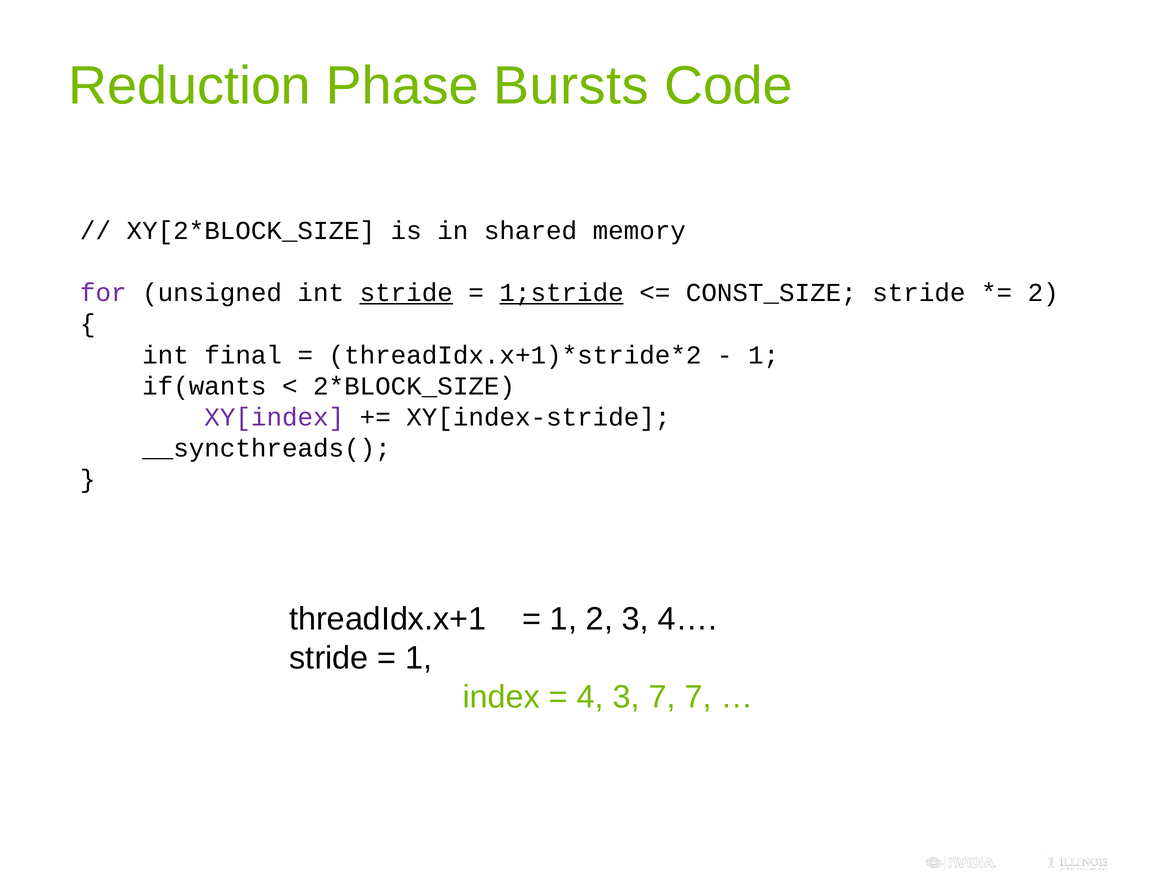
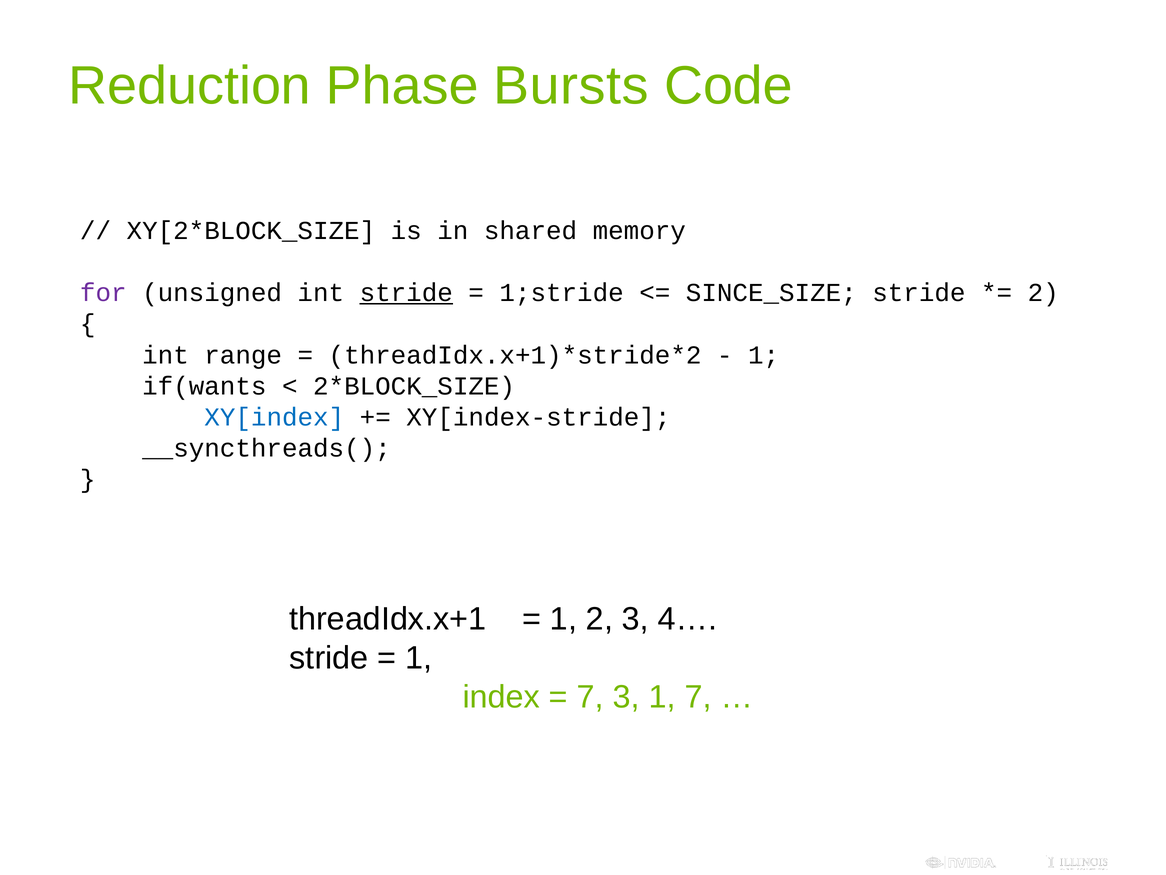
1;stride underline: present -> none
CONST_SIZE: CONST_SIZE -> SINCE_SIZE
final: final -> range
XY[index colour: purple -> blue
4 at (590, 697): 4 -> 7
3 7: 7 -> 1
